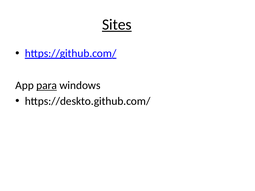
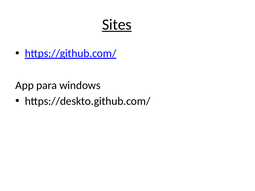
para underline: present -> none
